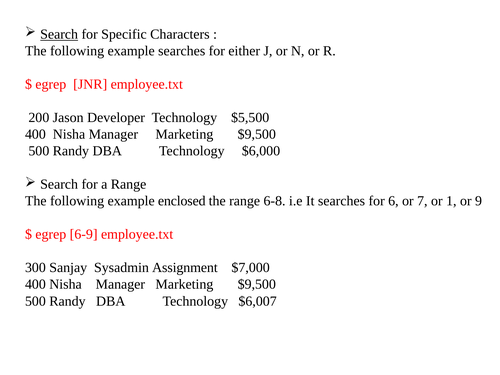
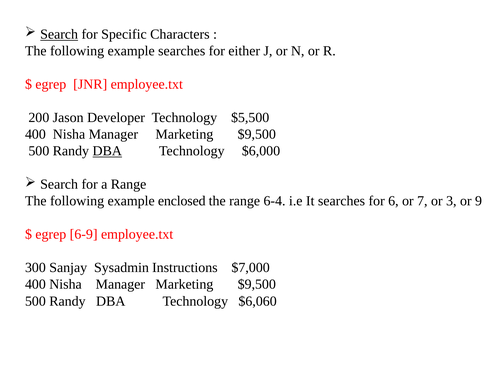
DBA at (107, 151) underline: none -> present
6-8: 6-8 -> 6-4
1: 1 -> 3
Assignment: Assignment -> Instructions
$6,007: $6,007 -> $6,060
